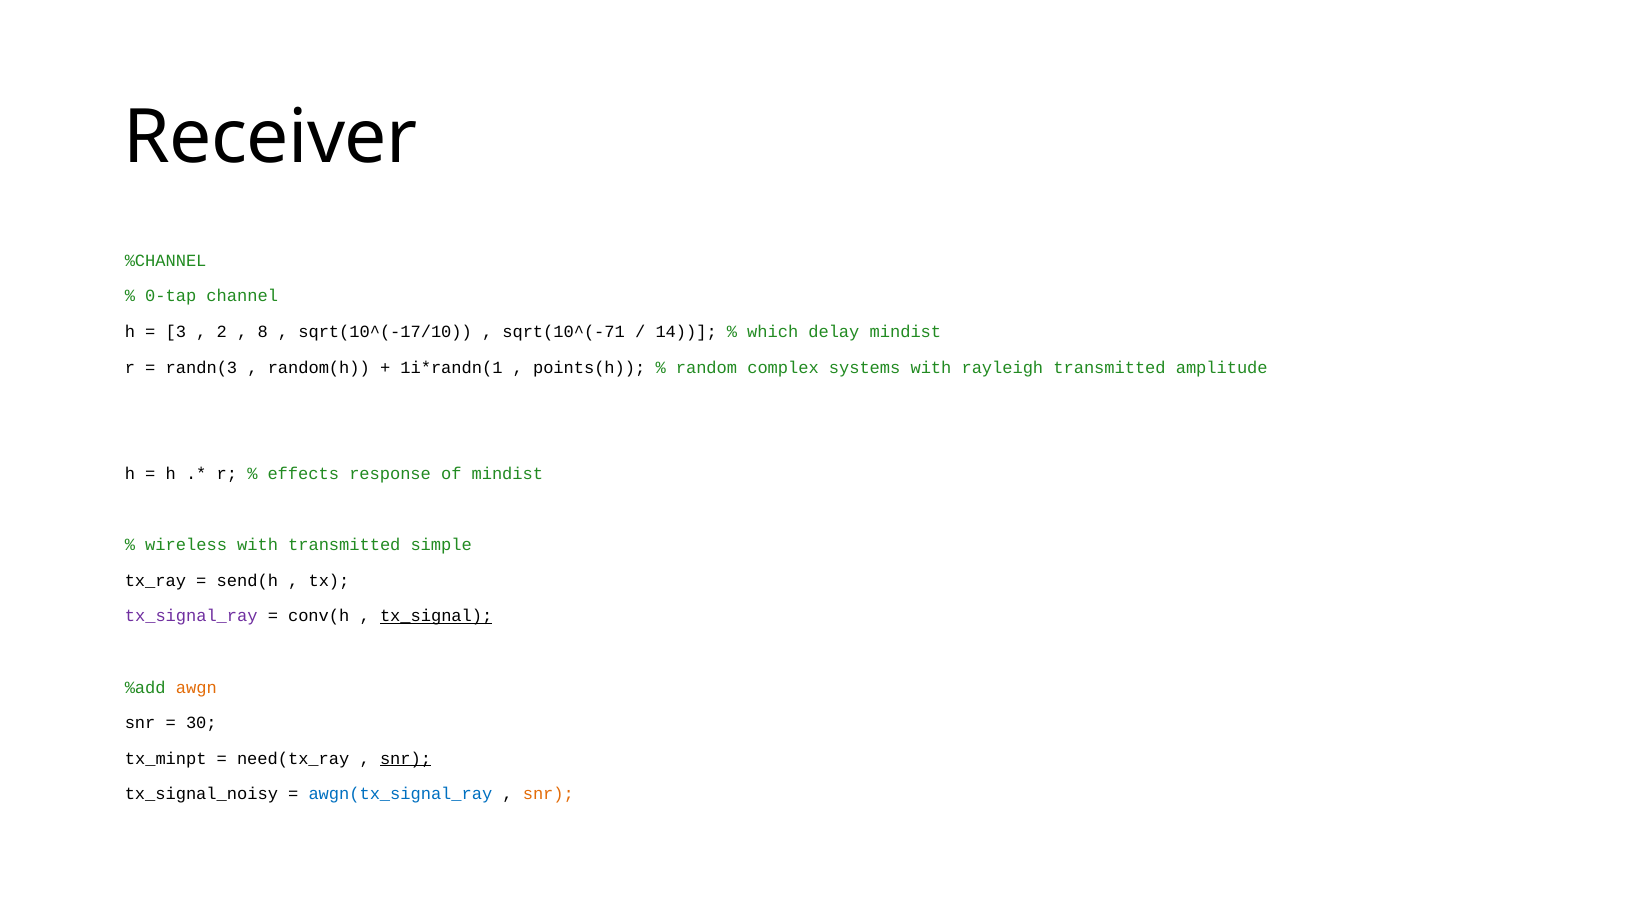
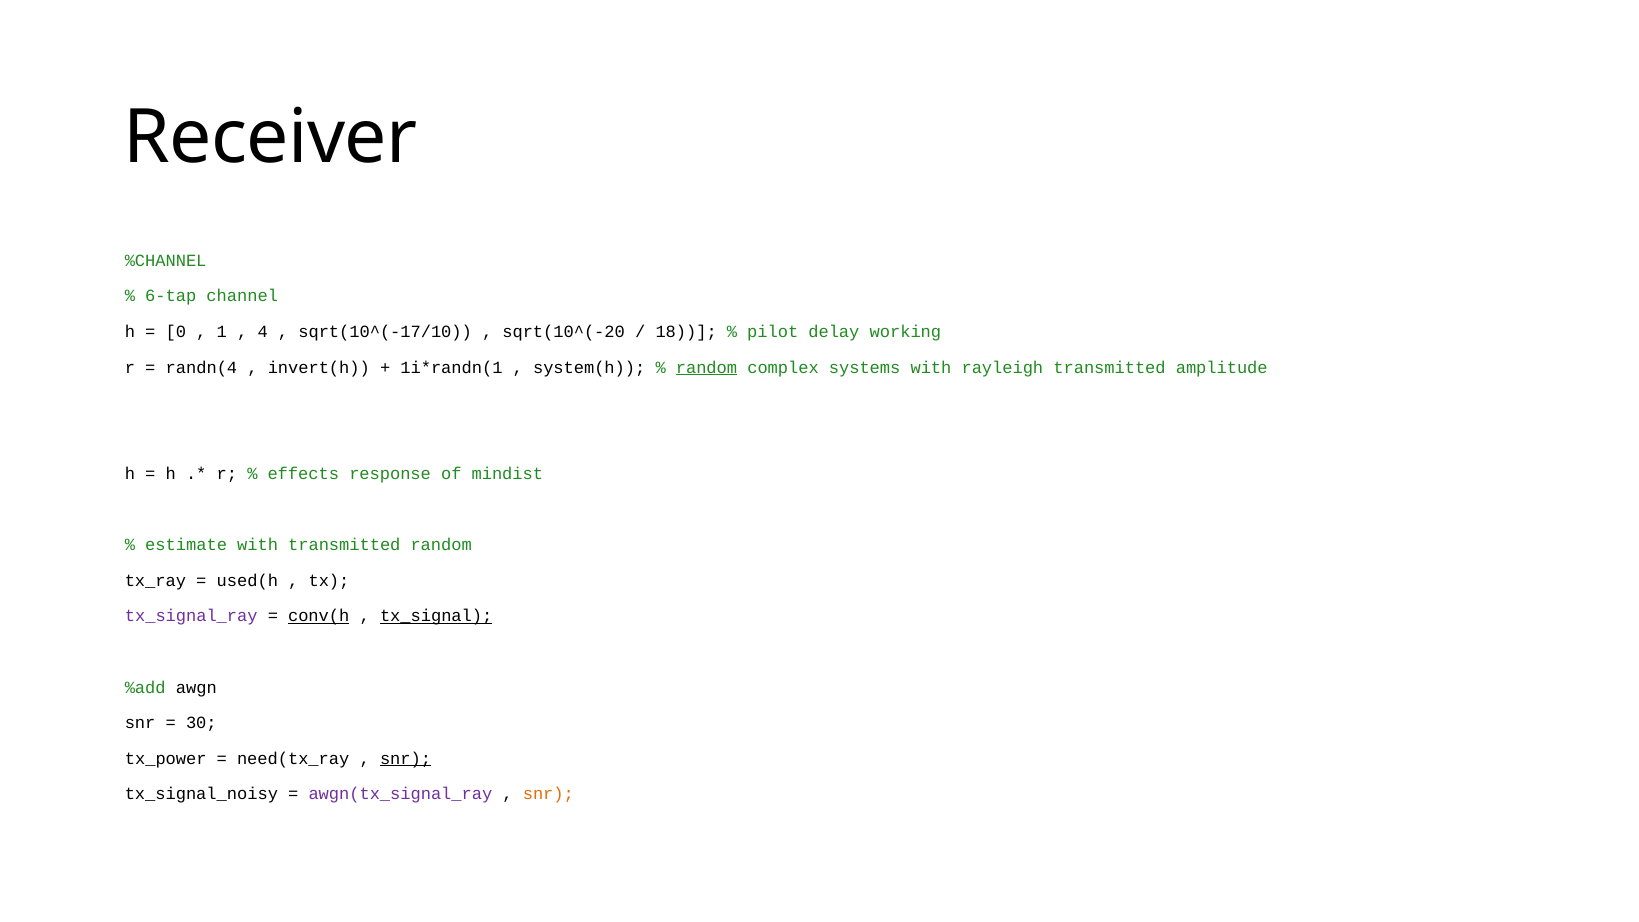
0-tap: 0-tap -> 6-tap
3: 3 -> 0
2: 2 -> 1
8: 8 -> 4
sqrt(10^(-71: sqrt(10^(-71 -> sqrt(10^(-20
14: 14 -> 18
which: which -> pilot
delay mindist: mindist -> working
randn(3: randn(3 -> randn(4
random(h: random(h -> invert(h
points(h: points(h -> system(h
random at (706, 367) underline: none -> present
wireless: wireless -> estimate
transmitted simple: simple -> random
send(h: send(h -> used(h
conv(h underline: none -> present
awgn colour: orange -> black
tx_minpt: tx_minpt -> tx_power
awgn(tx_signal_ray colour: blue -> purple
